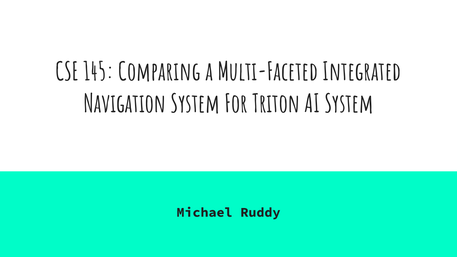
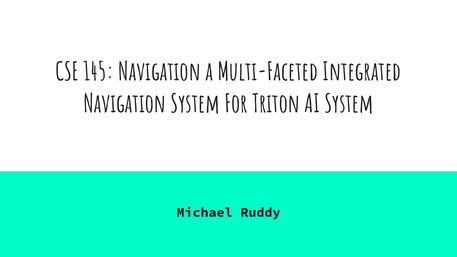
145 Comparing: Comparing -> Navigation
